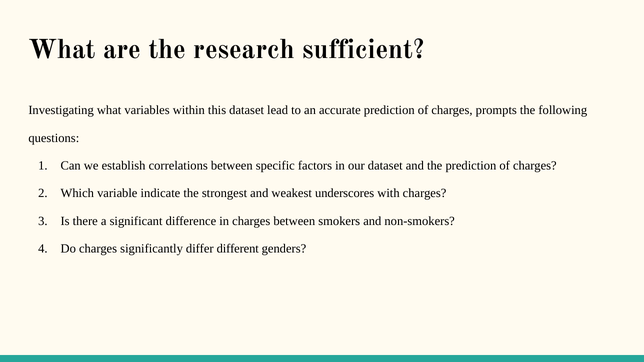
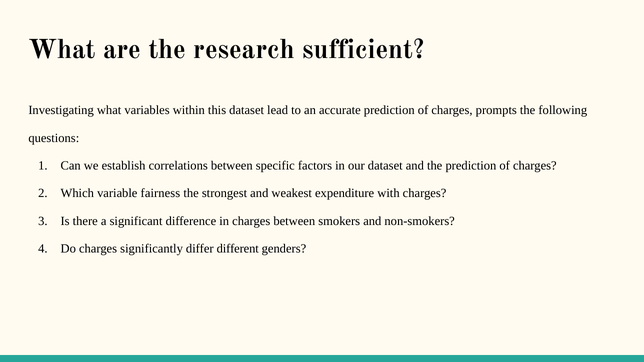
indicate: indicate -> fairness
underscores: underscores -> expenditure
